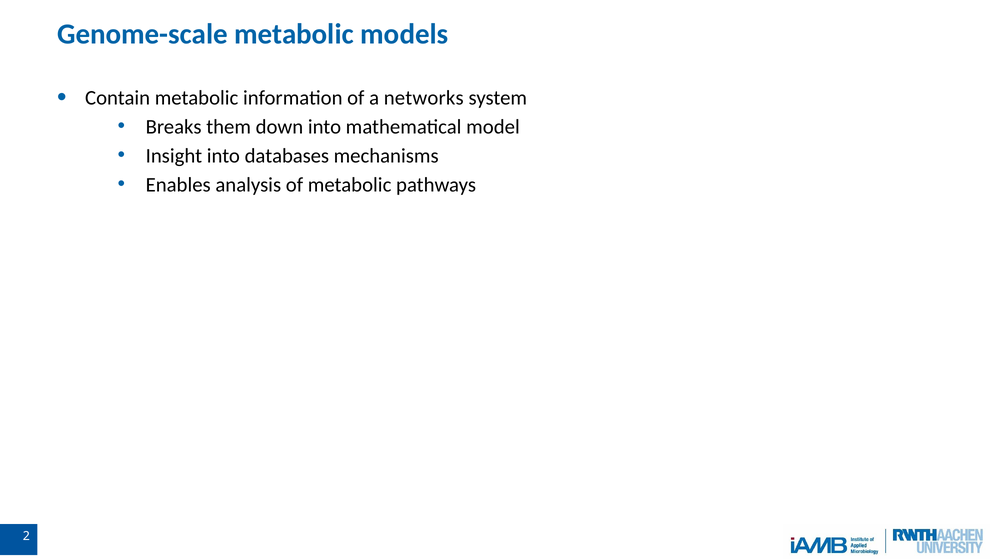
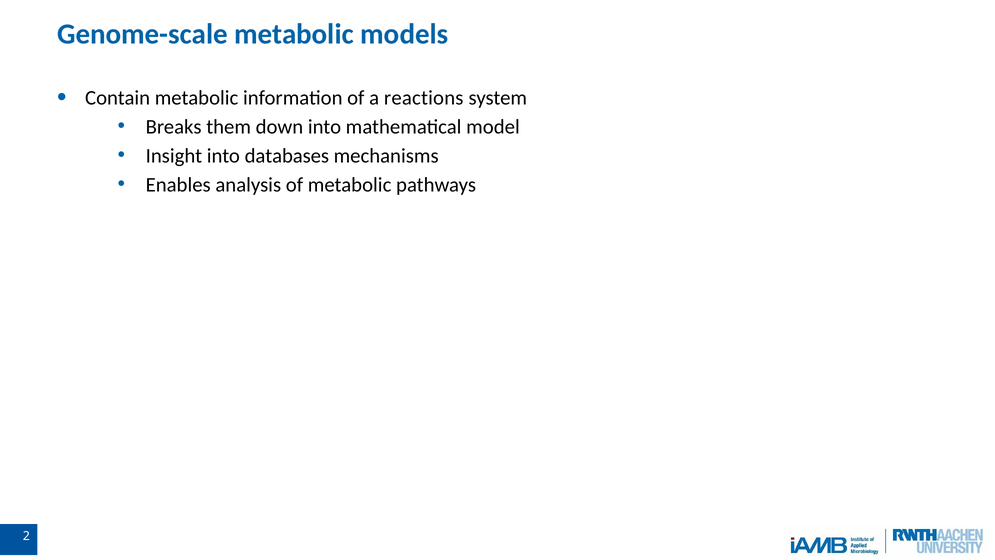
networks: networks -> reactions
